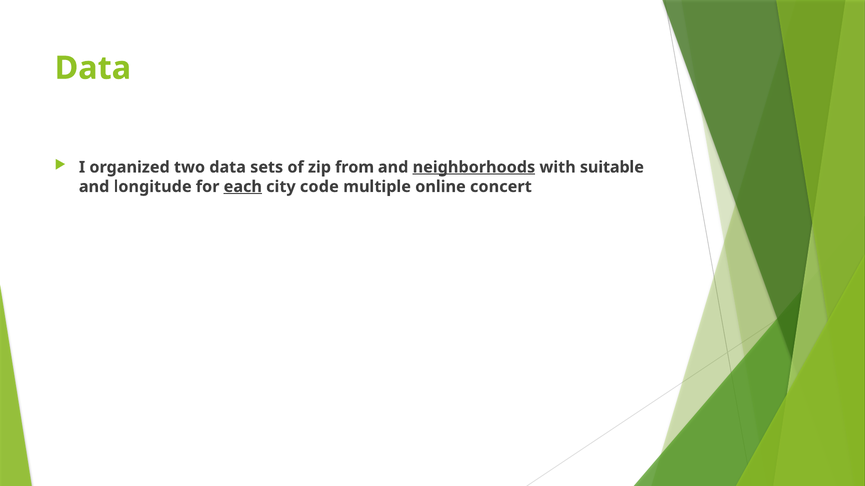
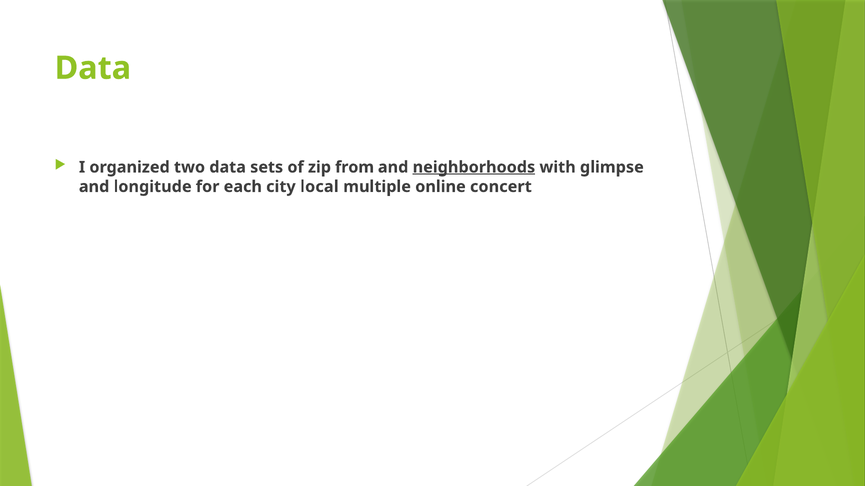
suitable: suitable -> glimpse
each underline: present -> none
code: code -> local
